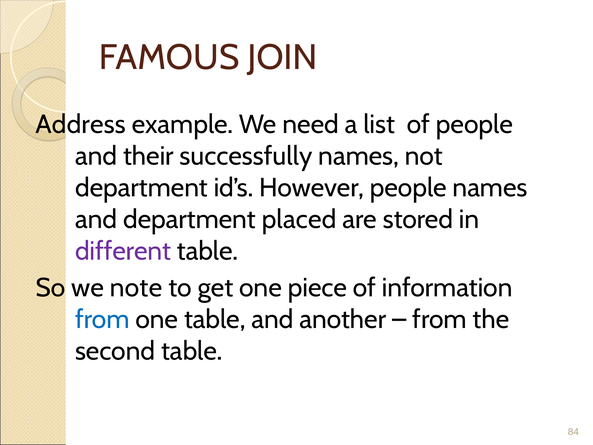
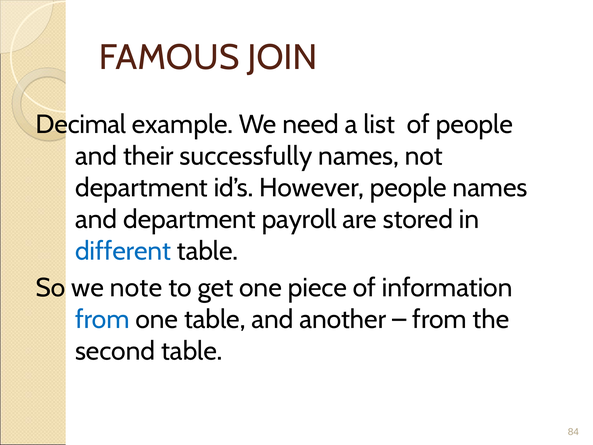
Address: Address -> Decimal
placed: placed -> payroll
different colour: purple -> blue
